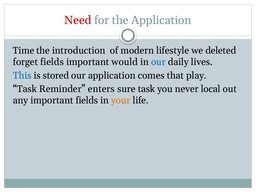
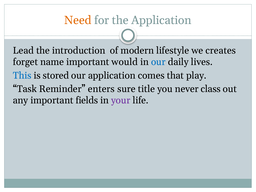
Need colour: red -> orange
Time: Time -> Lead
deleted: deleted -> creates
forget fields: fields -> name
sure task: task -> title
local: local -> class
your colour: orange -> purple
